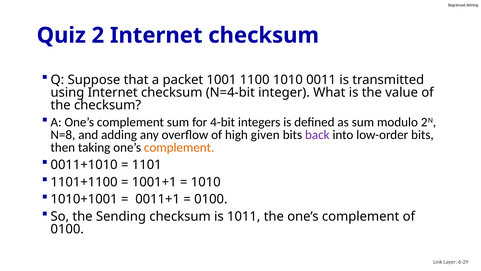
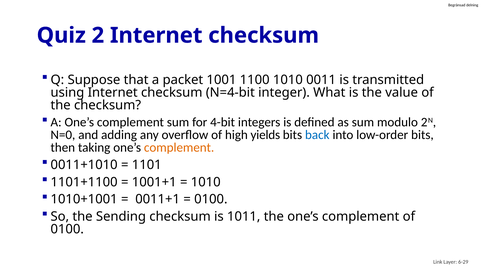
N=8: N=8 -> N=0
given: given -> yields
back colour: purple -> blue
